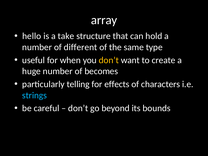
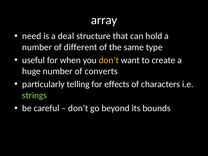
hello: hello -> need
take: take -> deal
becomes: becomes -> converts
strings colour: light blue -> light green
